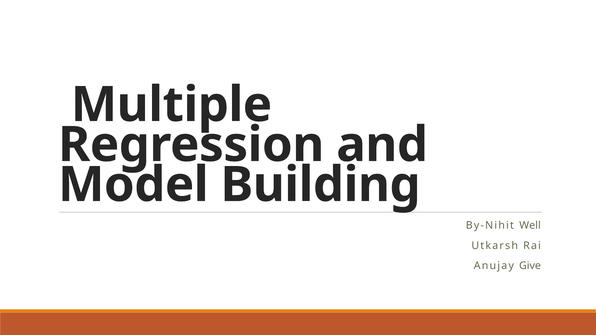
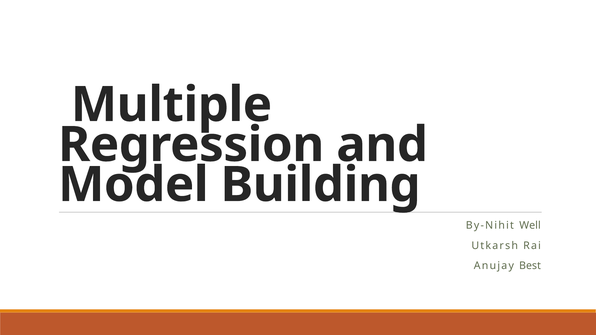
Give: Give -> Best
